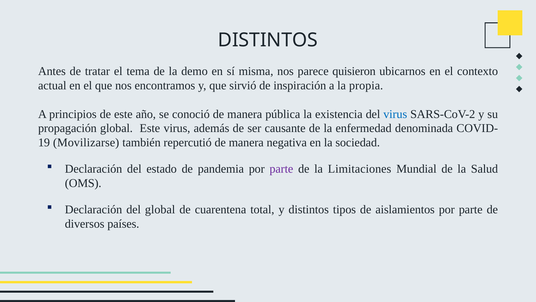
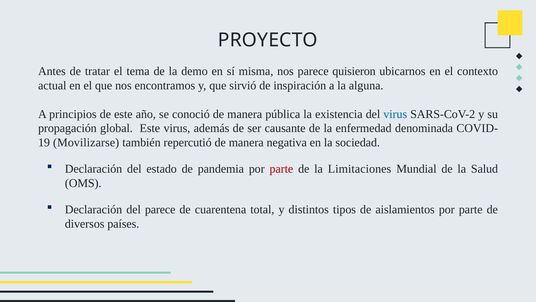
DISTINTOS at (268, 40): DISTINTOS -> PROYECTO
propia: propia -> alguna
parte at (281, 169) colour: purple -> red
del global: global -> parece
